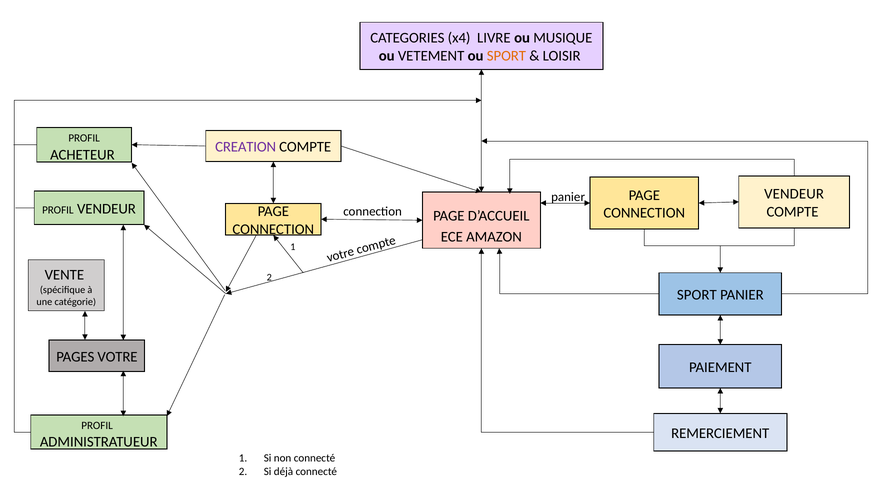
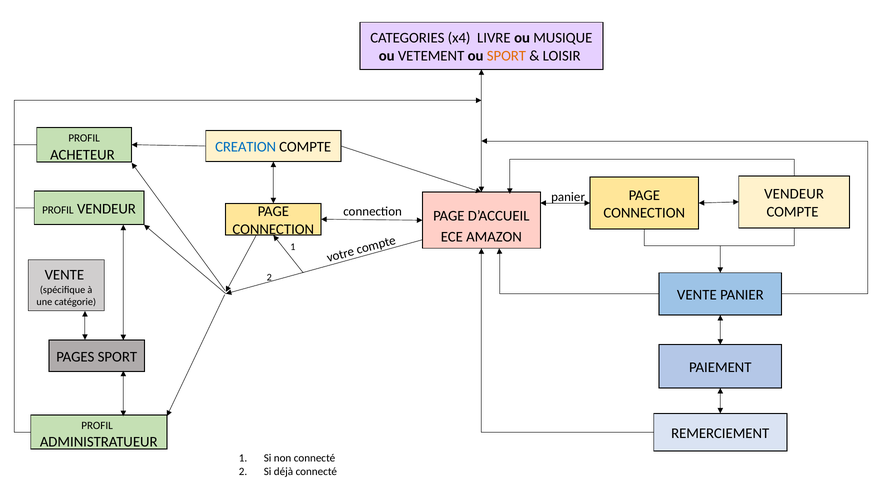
CREATION colour: purple -> blue
SPORT at (697, 295): SPORT -> VENTE
PAGES VOTRE: VOTRE -> SPORT
